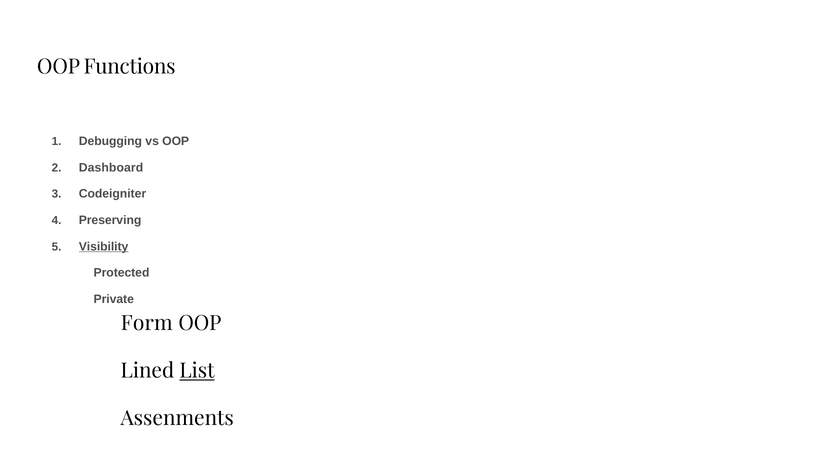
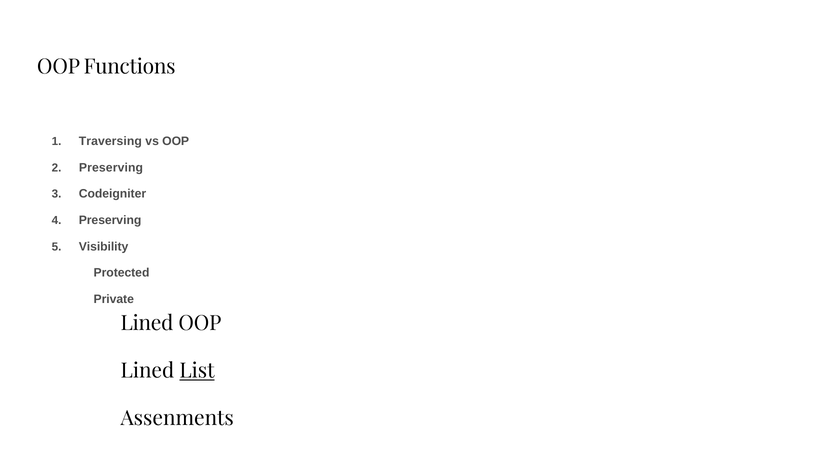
Debugging: Debugging -> Traversing
Dashboard at (111, 168): Dashboard -> Preserving
Visibility underline: present -> none
Form at (147, 323): Form -> Lined
